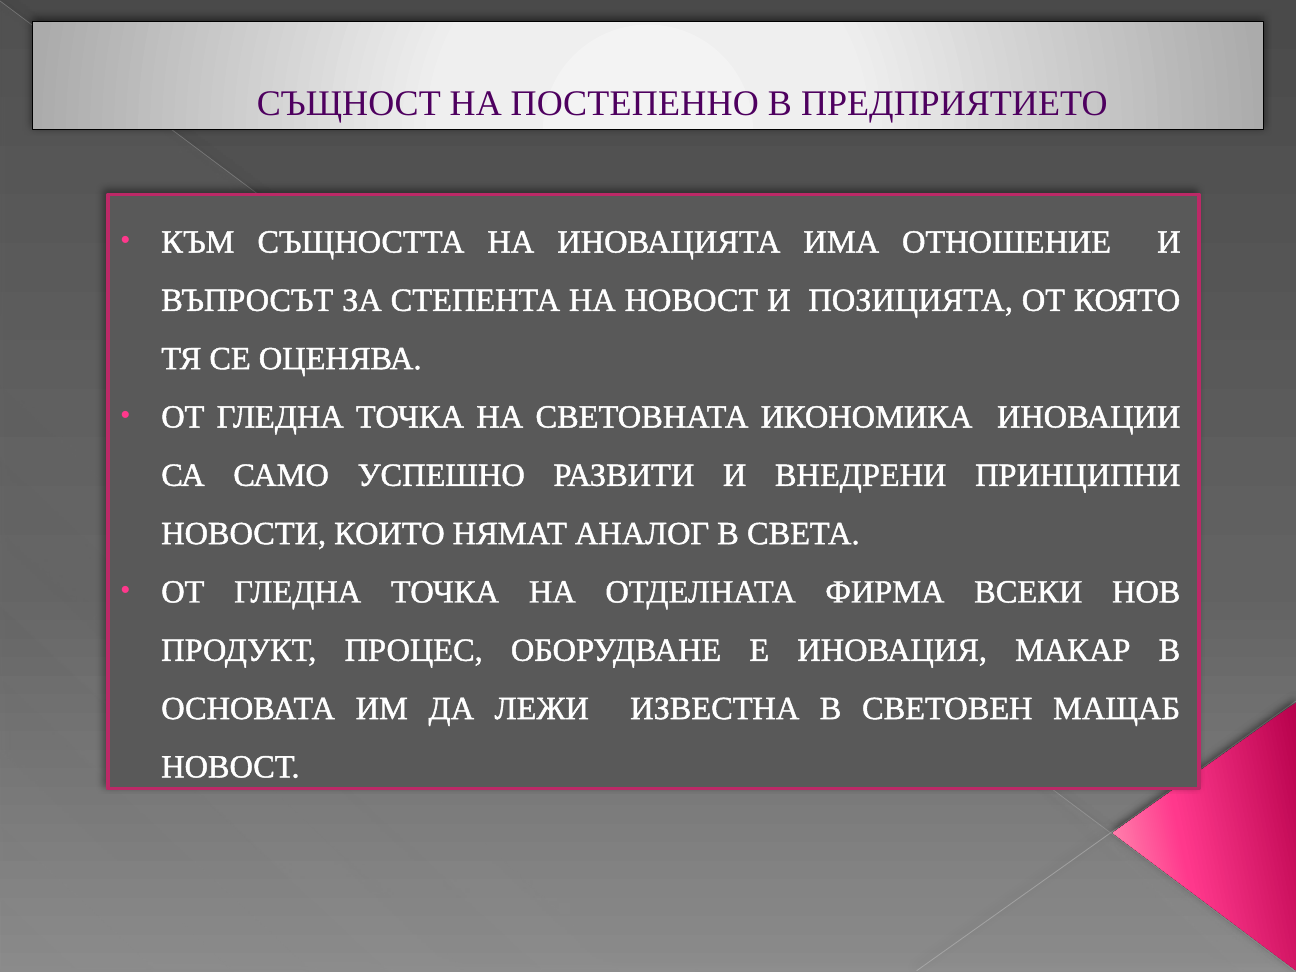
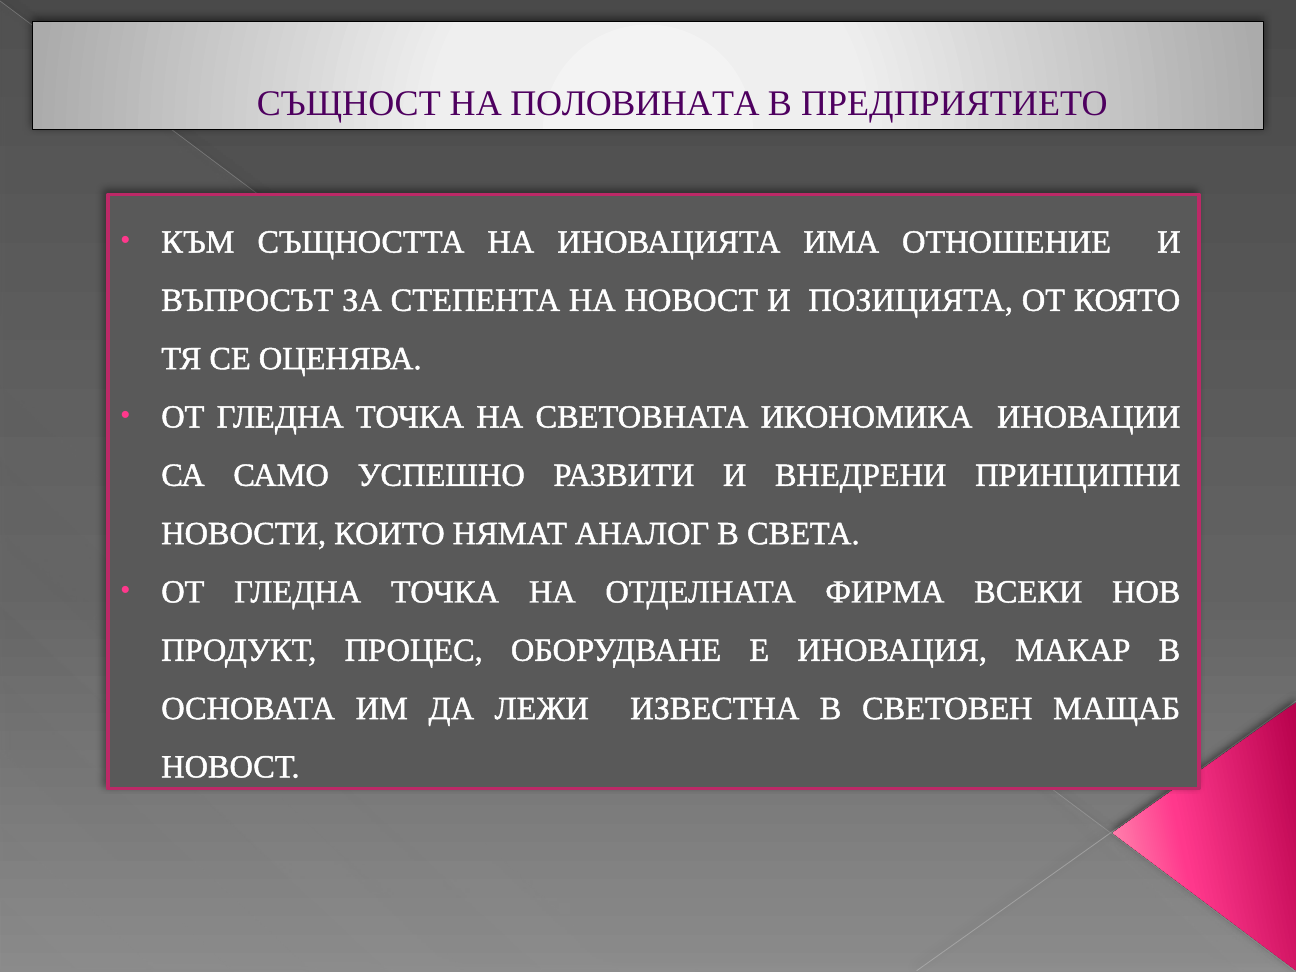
ПОСТЕПЕННО: ПОСТЕПЕННО -> ПОЛОВИНАТА
